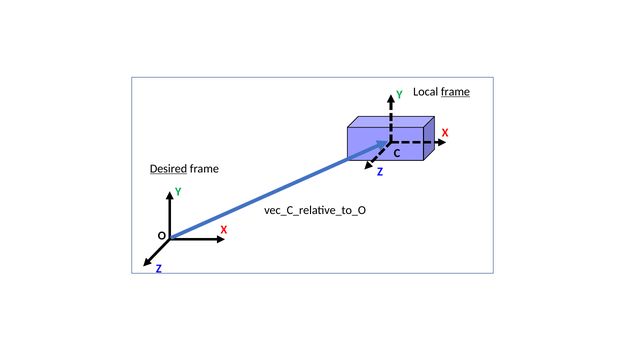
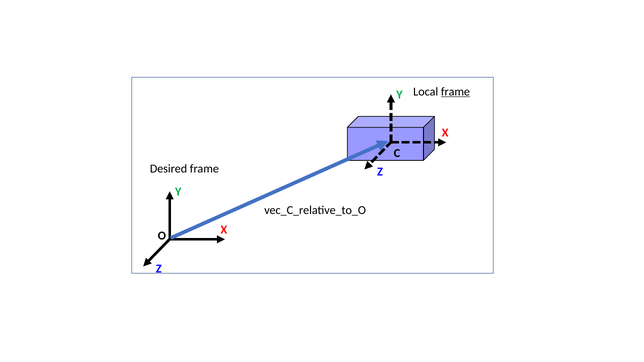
Desired underline: present -> none
